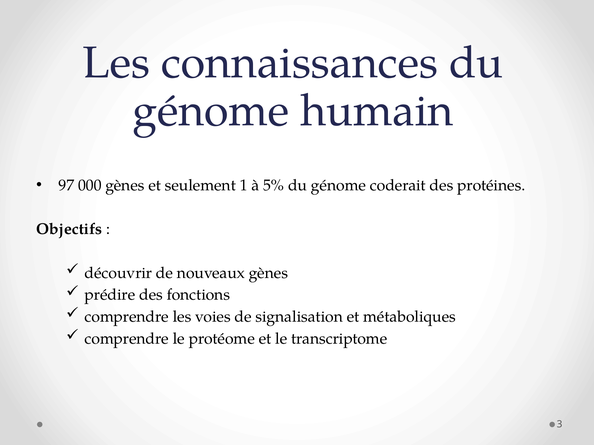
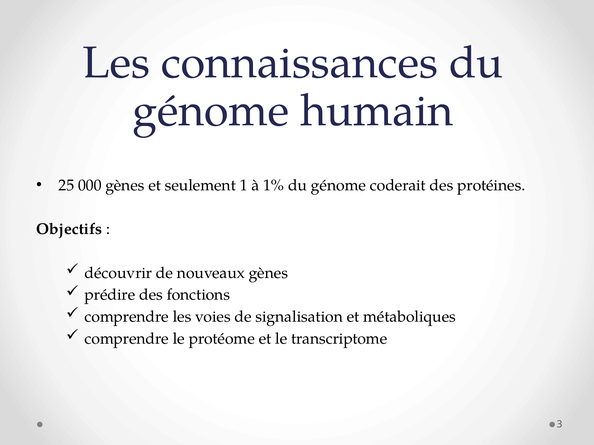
97: 97 -> 25
5%: 5% -> 1%
